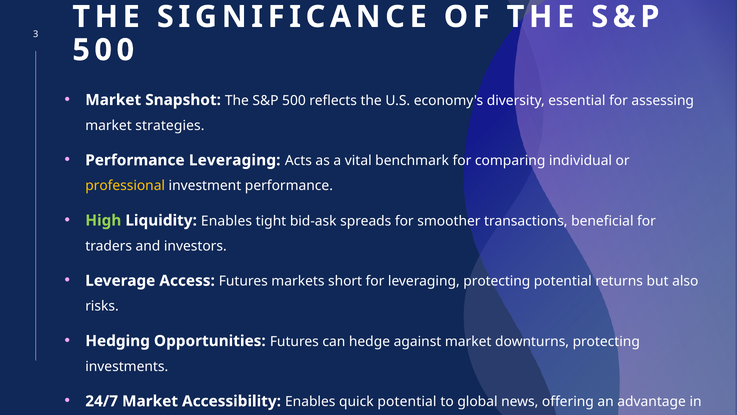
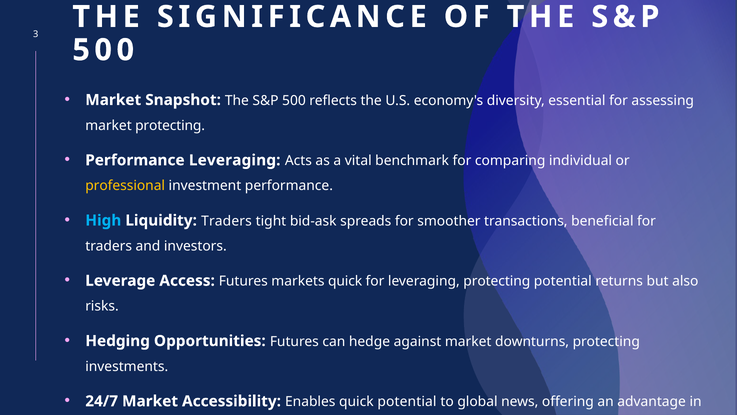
market strategies: strategies -> protecting
High colour: light green -> light blue
Liquidity Enables: Enables -> Traders
markets short: short -> quick
